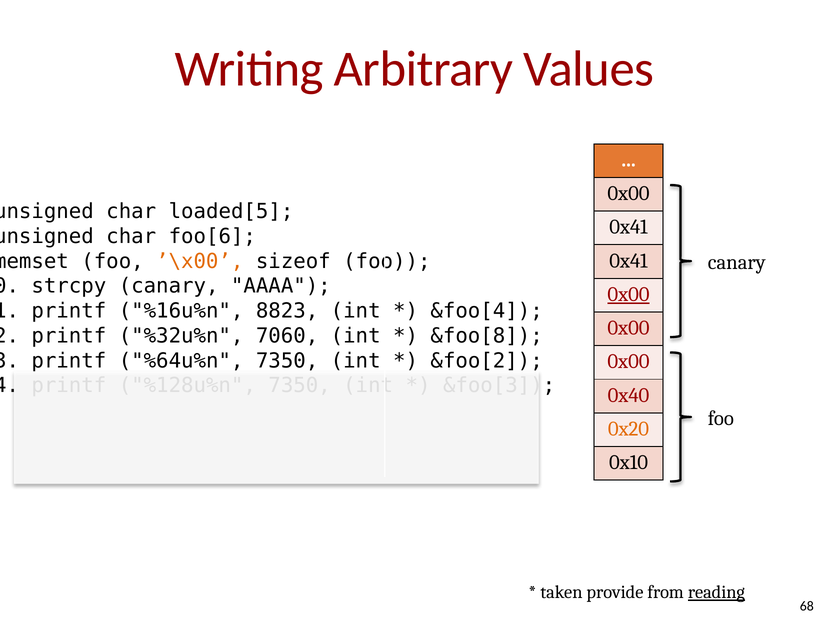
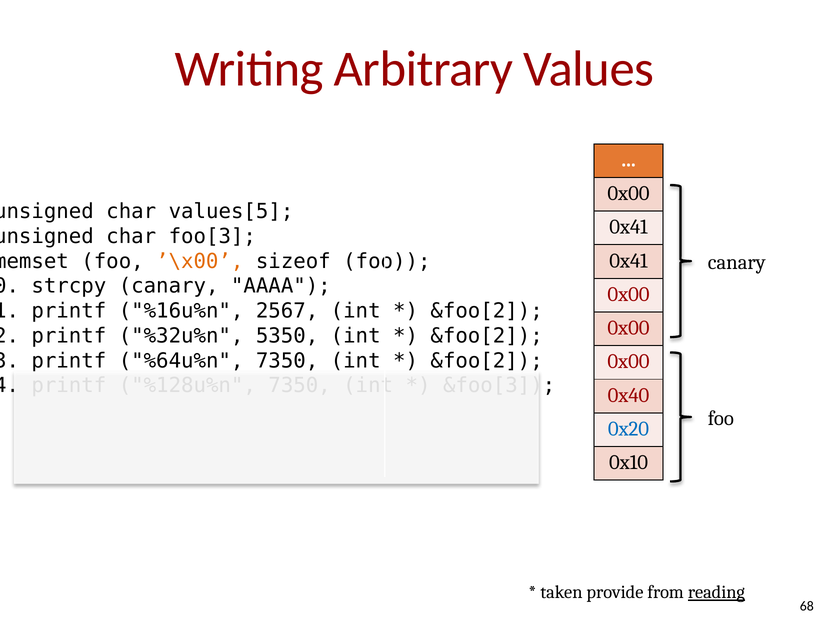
loaded[5: loaded[5 -> values[5
foo[6: foo[6 -> foo[3
0x00 at (628, 294) underline: present -> none
8823: 8823 -> 2567
&foo[4 at (487, 311): &foo[4 -> &foo[2
7060: 7060 -> 5350
&foo[8 at (487, 336): &foo[8 -> &foo[2
0x20 colour: orange -> blue
